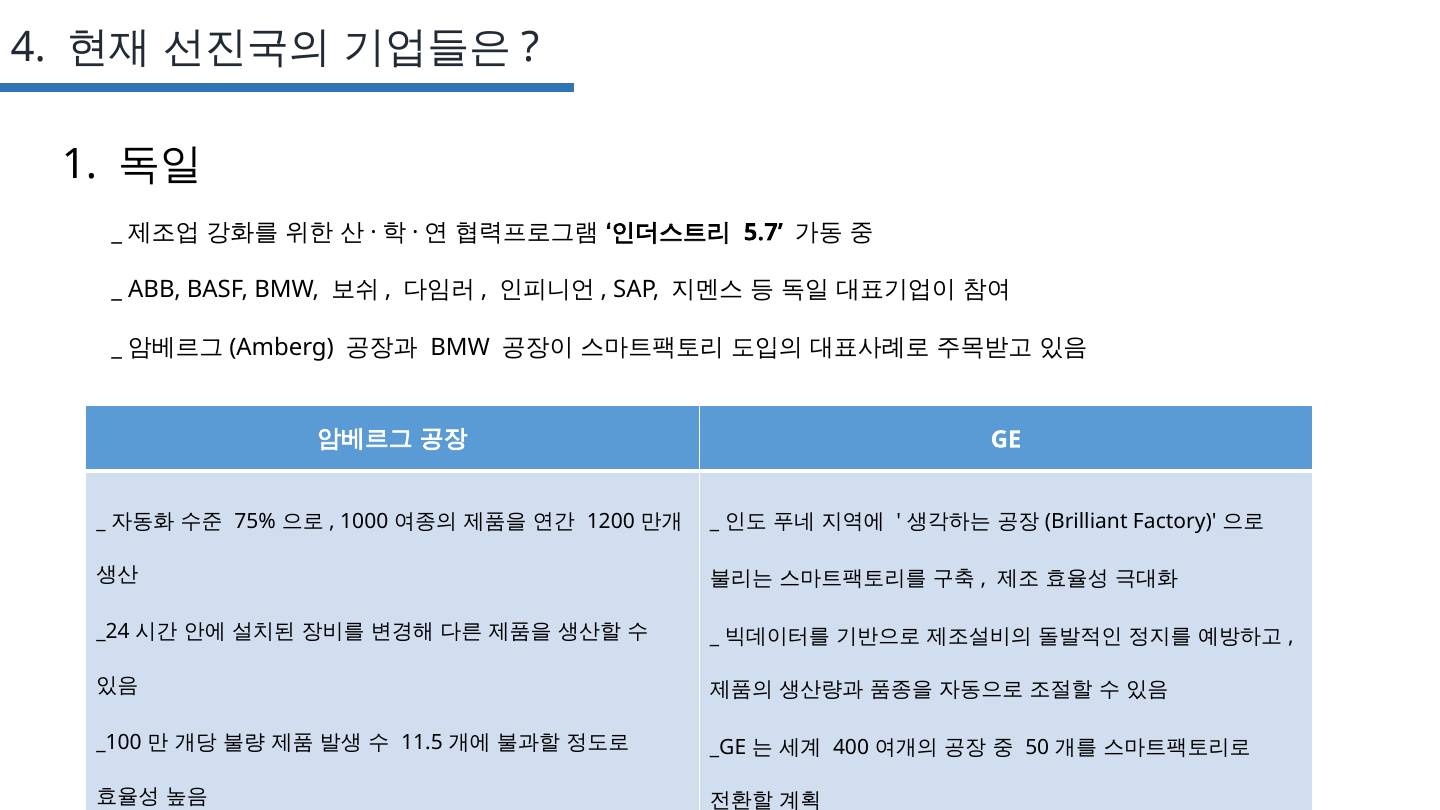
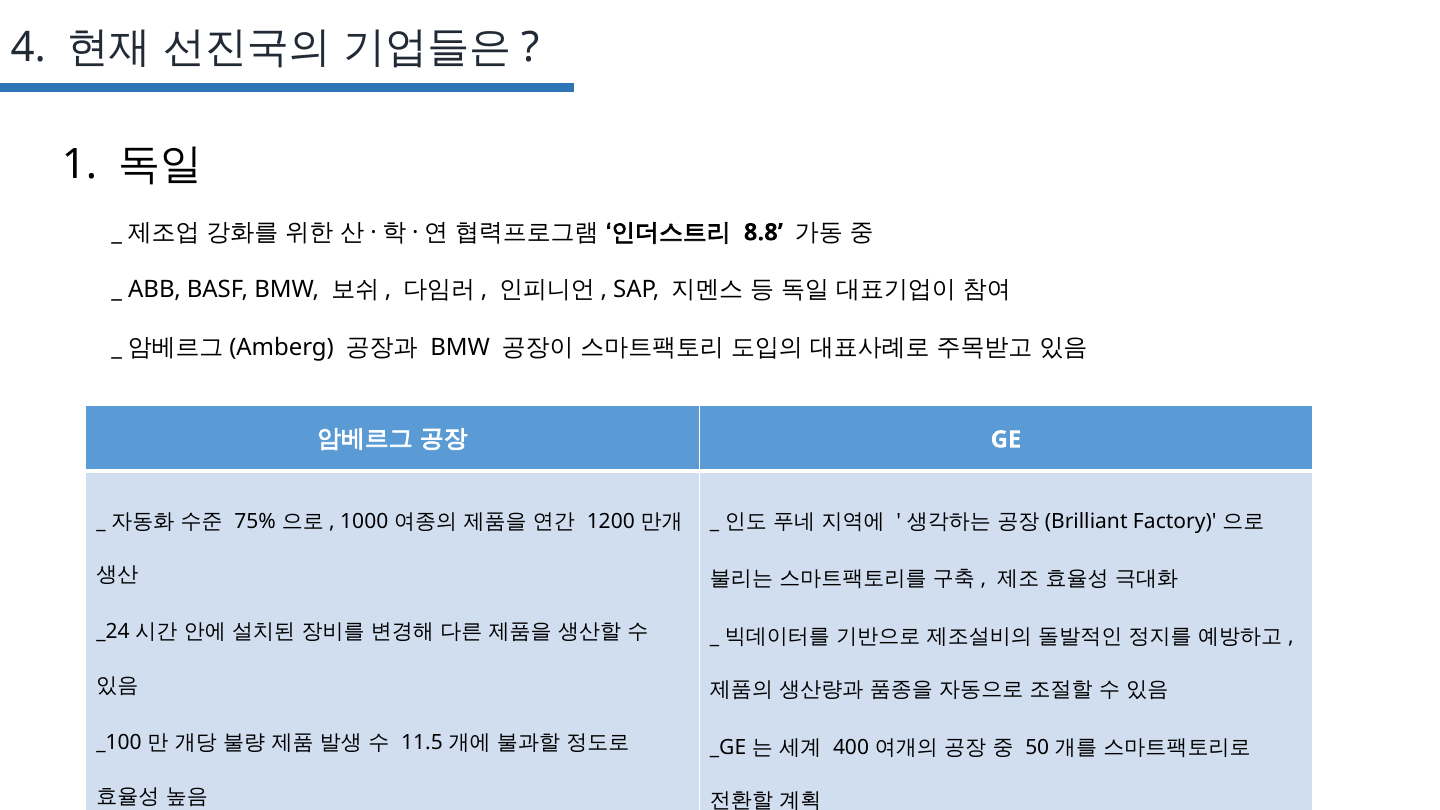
5.7: 5.7 -> 8.8
